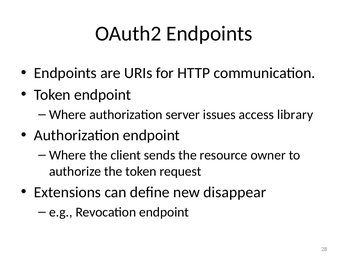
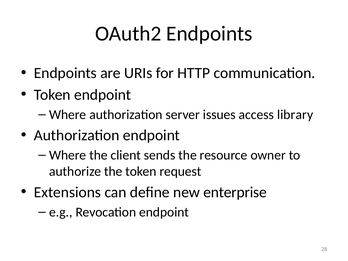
disappear: disappear -> enterprise
